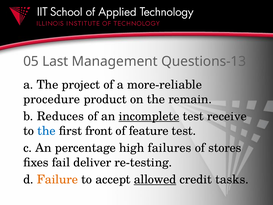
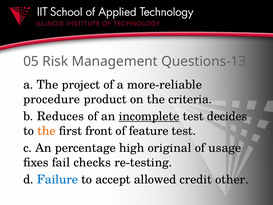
Last: Last -> Risk
remain: remain -> criteria
receive: receive -> decides
the at (46, 131) colour: blue -> orange
failures: failures -> original
stores: stores -> usage
deliver: deliver -> checks
Failure colour: orange -> blue
allowed underline: present -> none
tasks: tasks -> other
